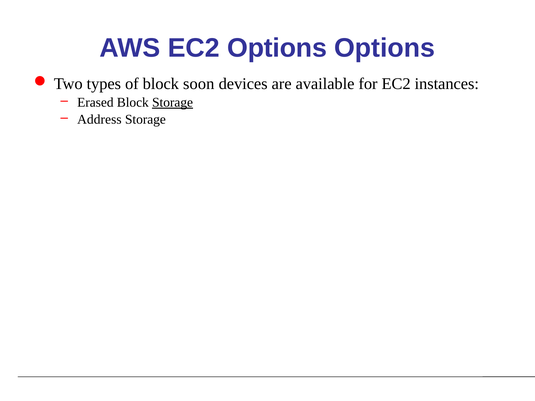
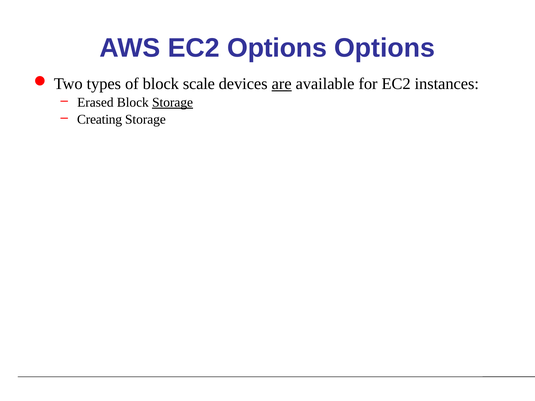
soon: soon -> scale
are underline: none -> present
Address: Address -> Creating
